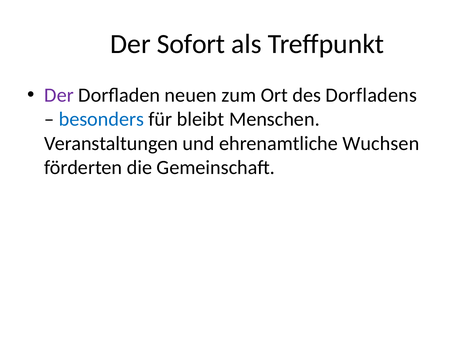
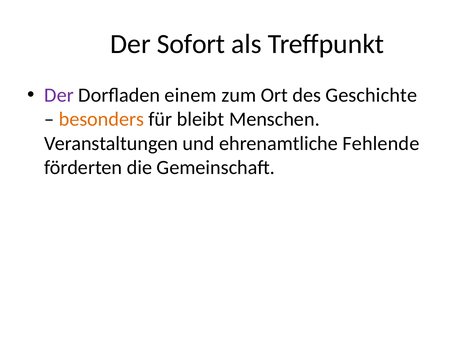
neuen: neuen -> einem
Dorfladens: Dorfladens -> Geschichte
besonders colour: blue -> orange
Wuchsen: Wuchsen -> Fehlende
